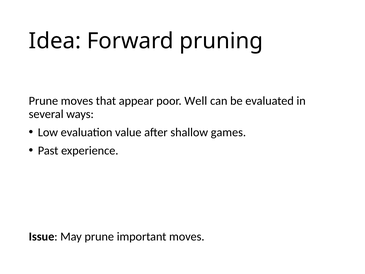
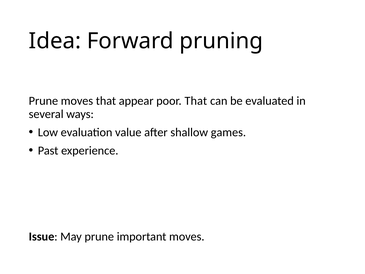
poor Well: Well -> That
